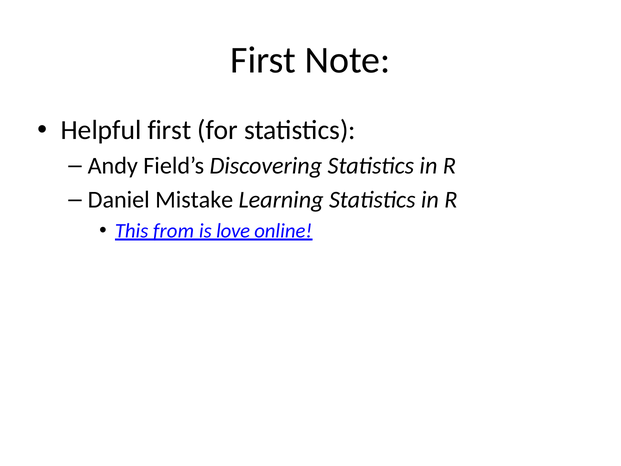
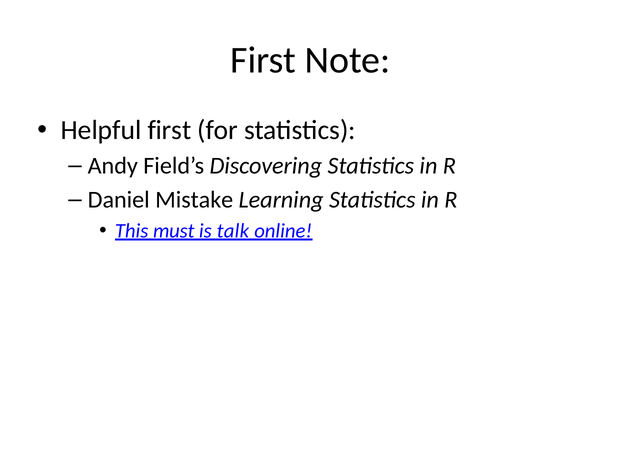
from: from -> must
love: love -> talk
